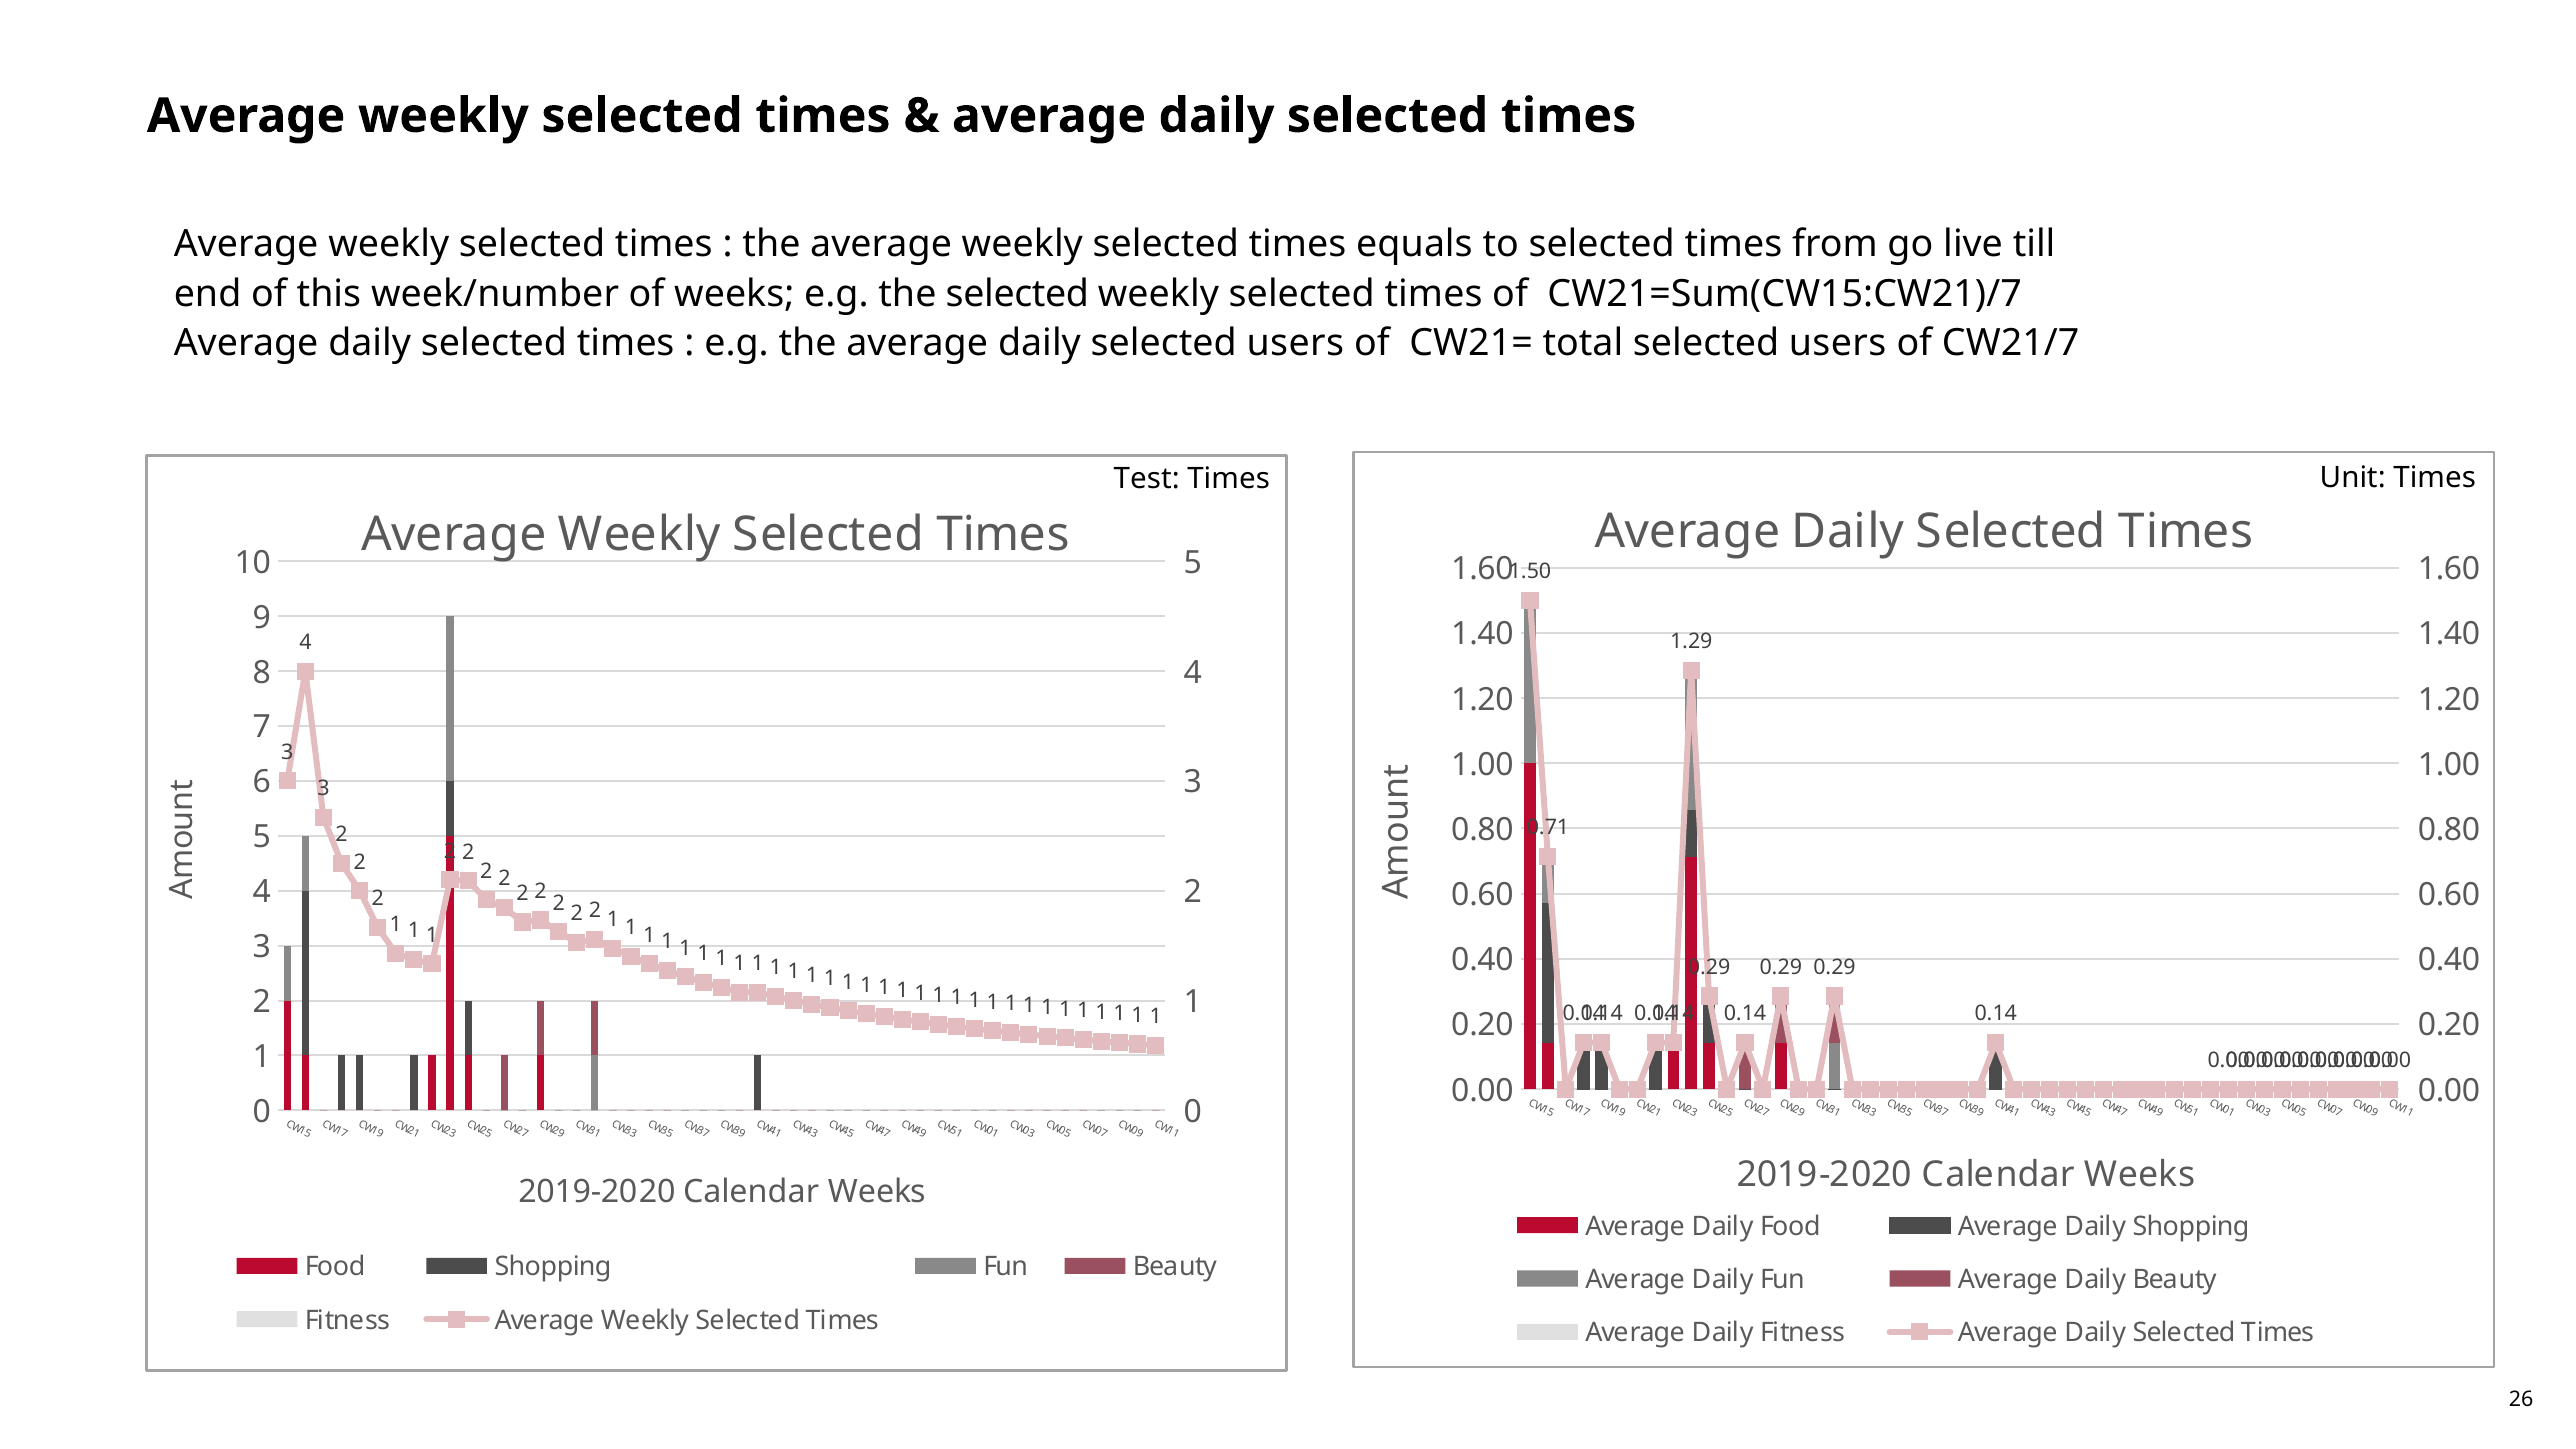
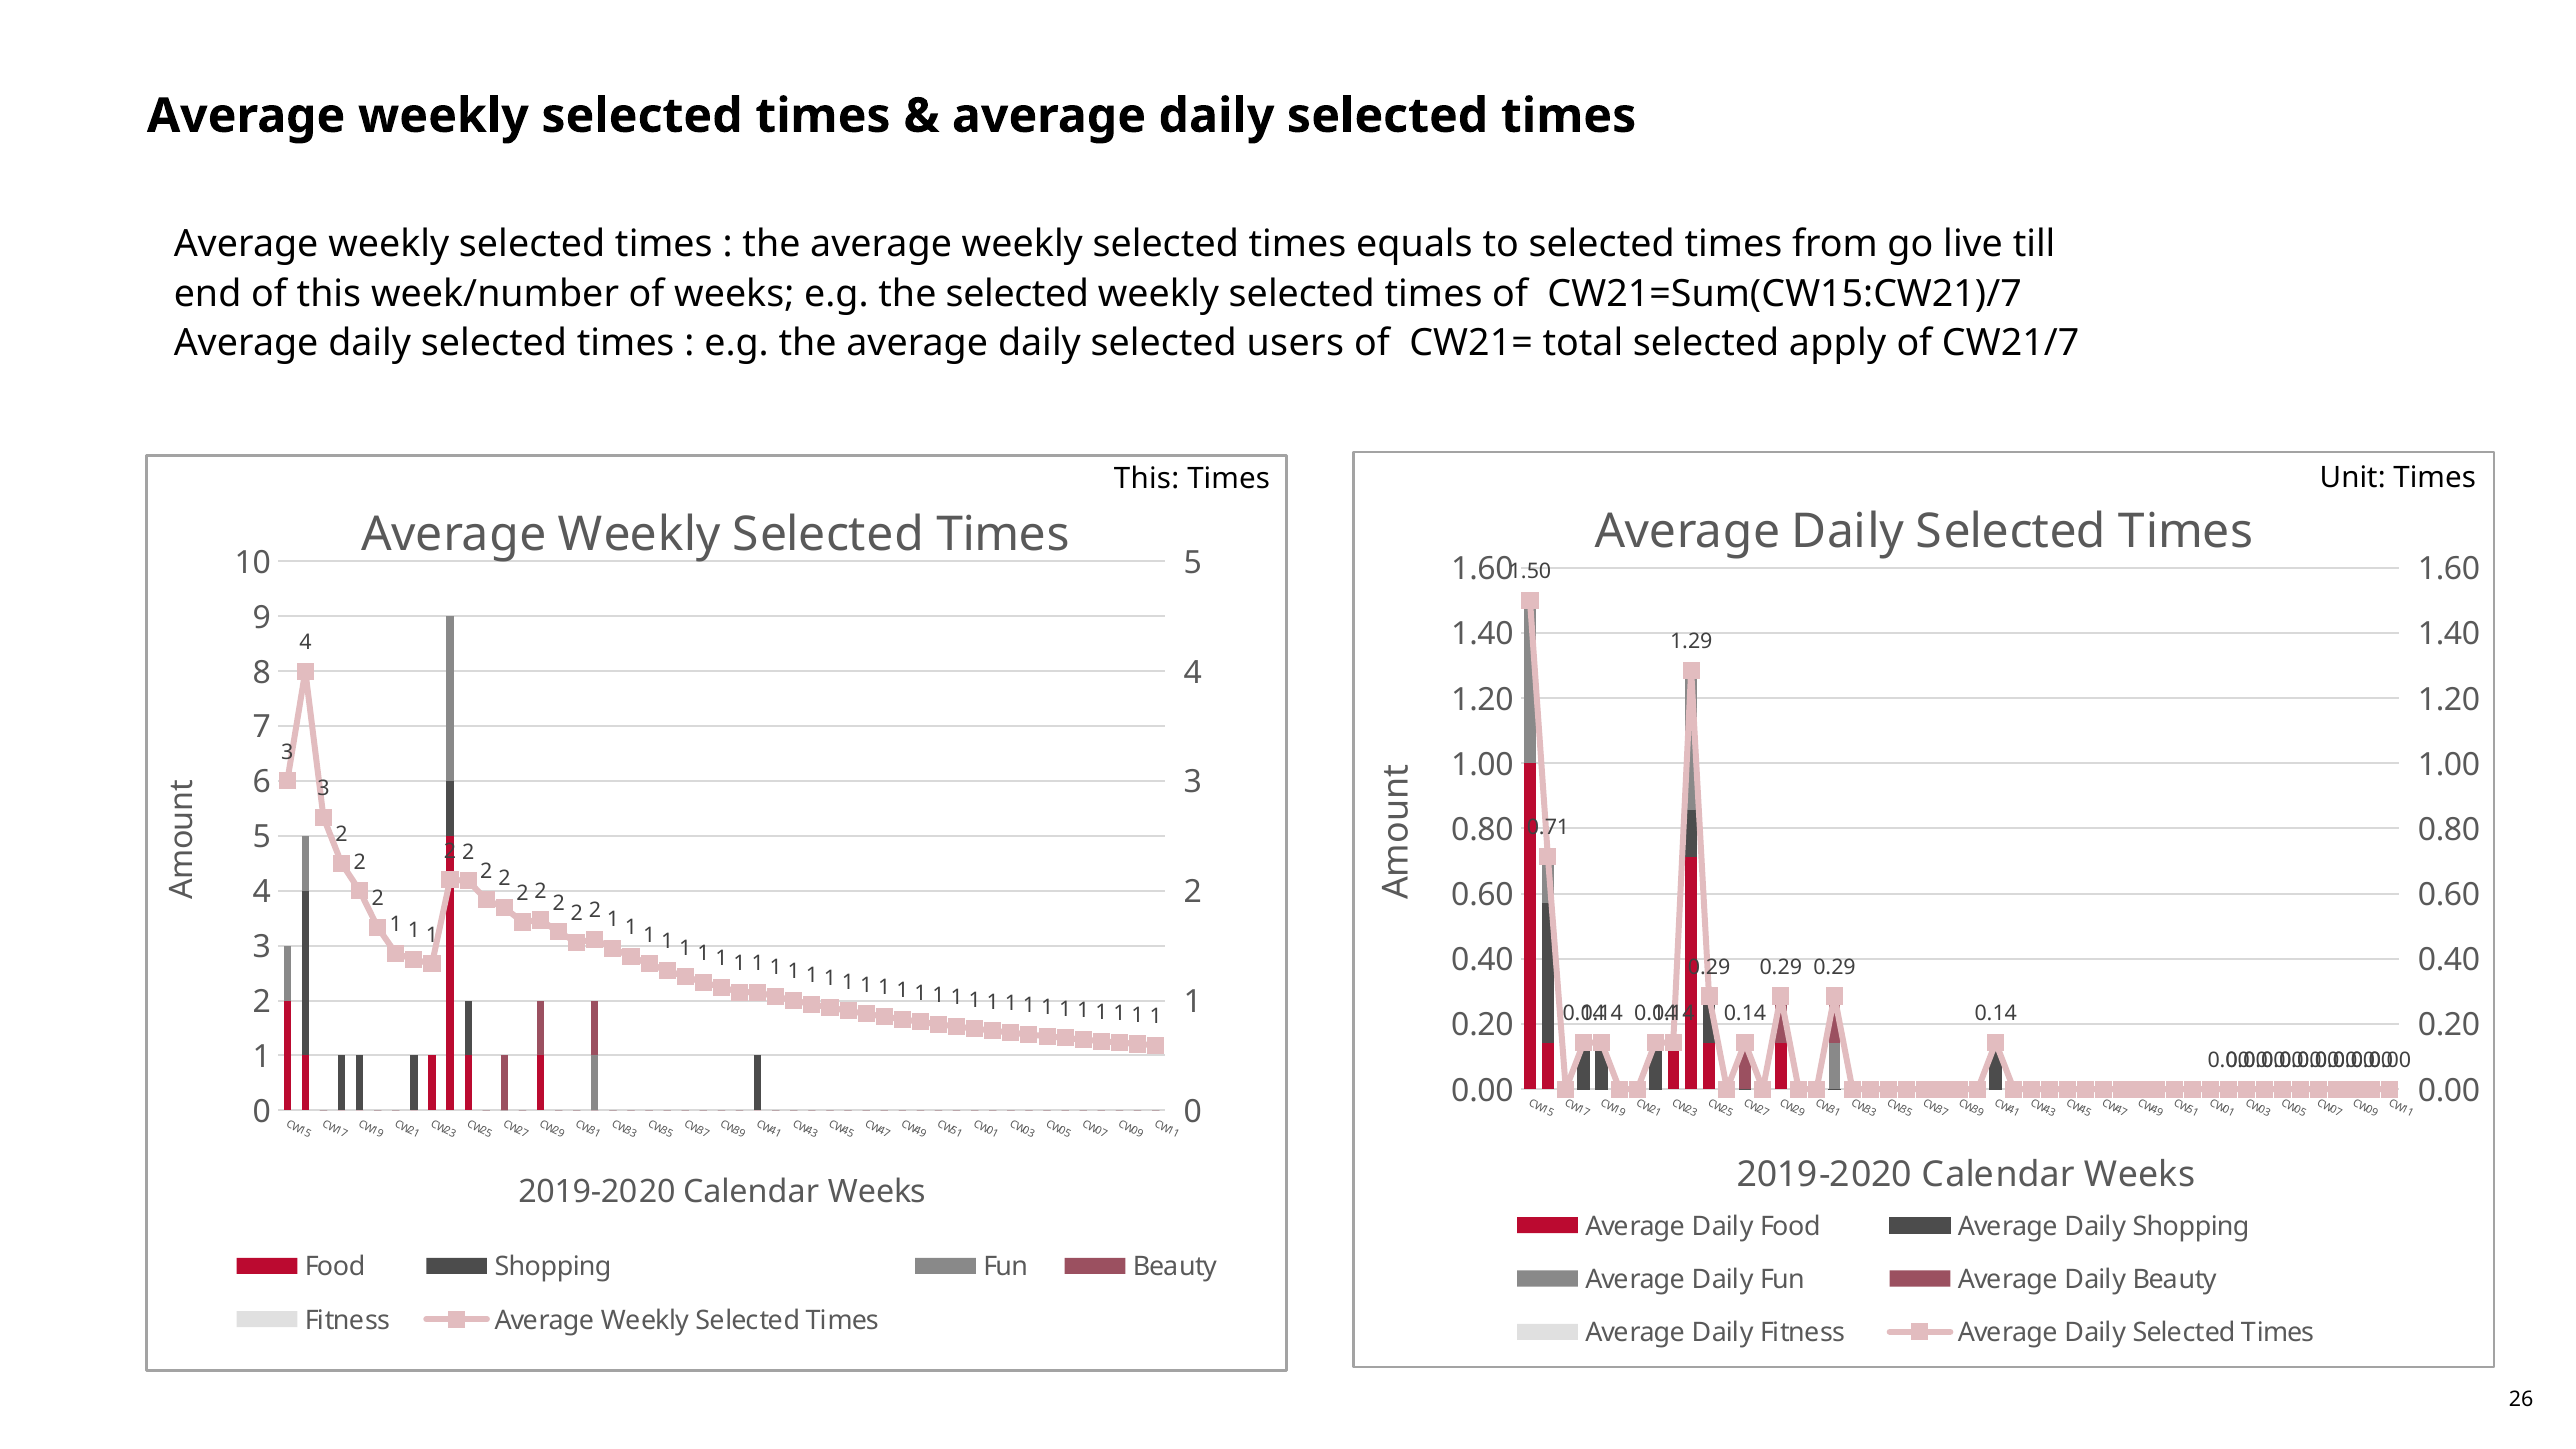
total selected users: users -> apply
Test at (1147, 479): Test -> This
